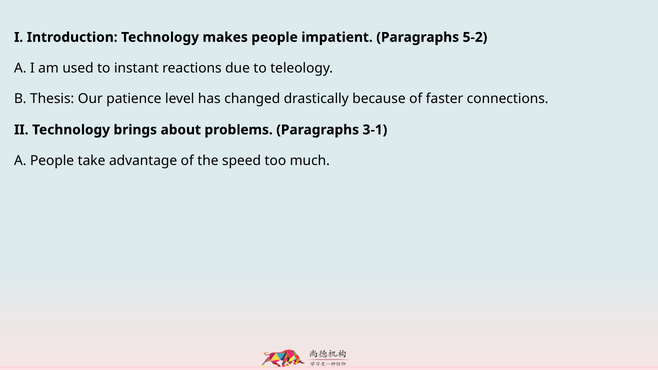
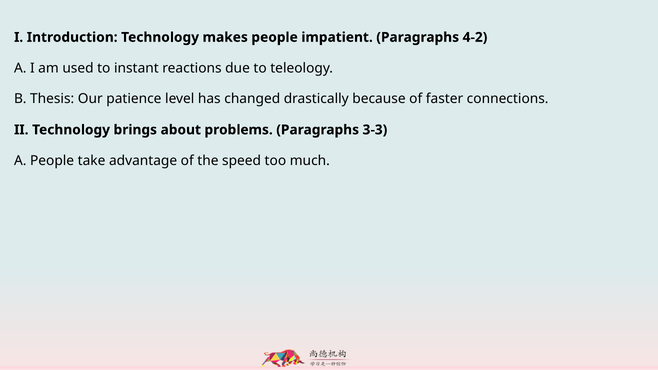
5-2: 5-2 -> 4-2
3-1: 3-1 -> 3-3
